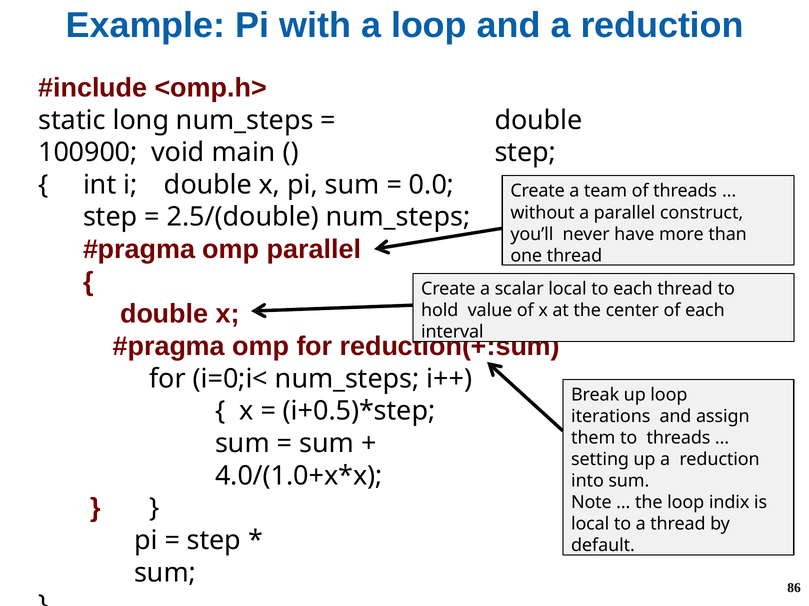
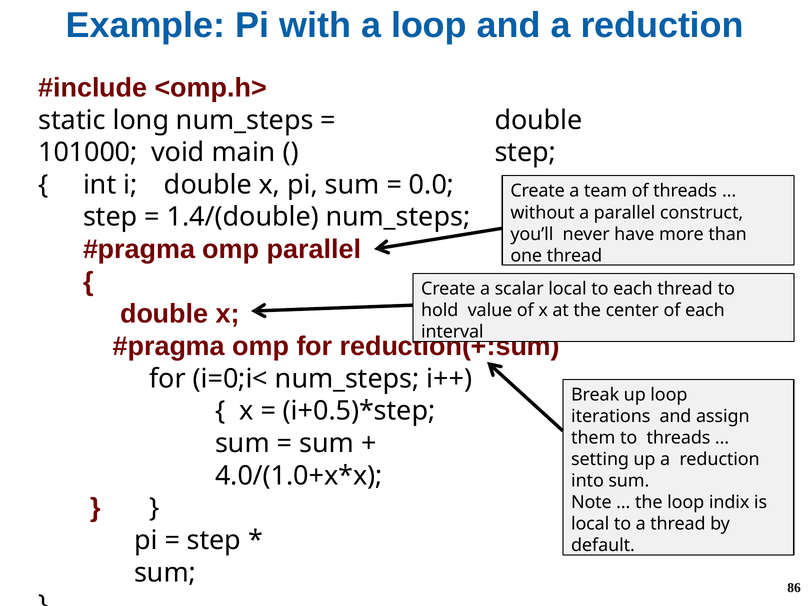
100900: 100900 -> 101000
2.5/(double: 2.5/(double -> 1.4/(double
